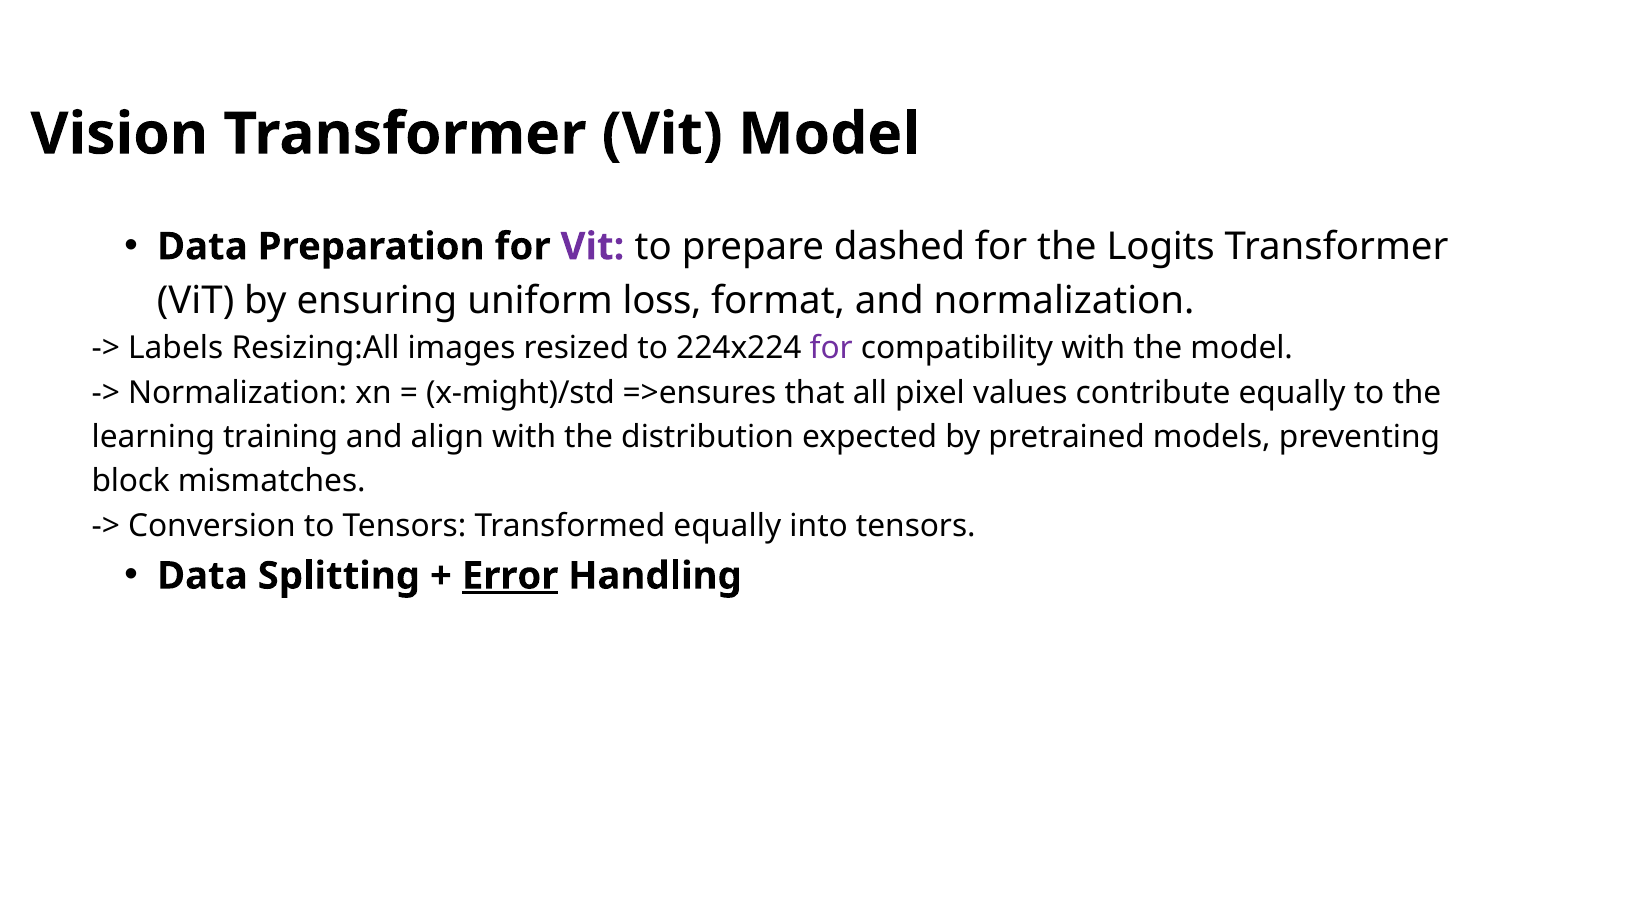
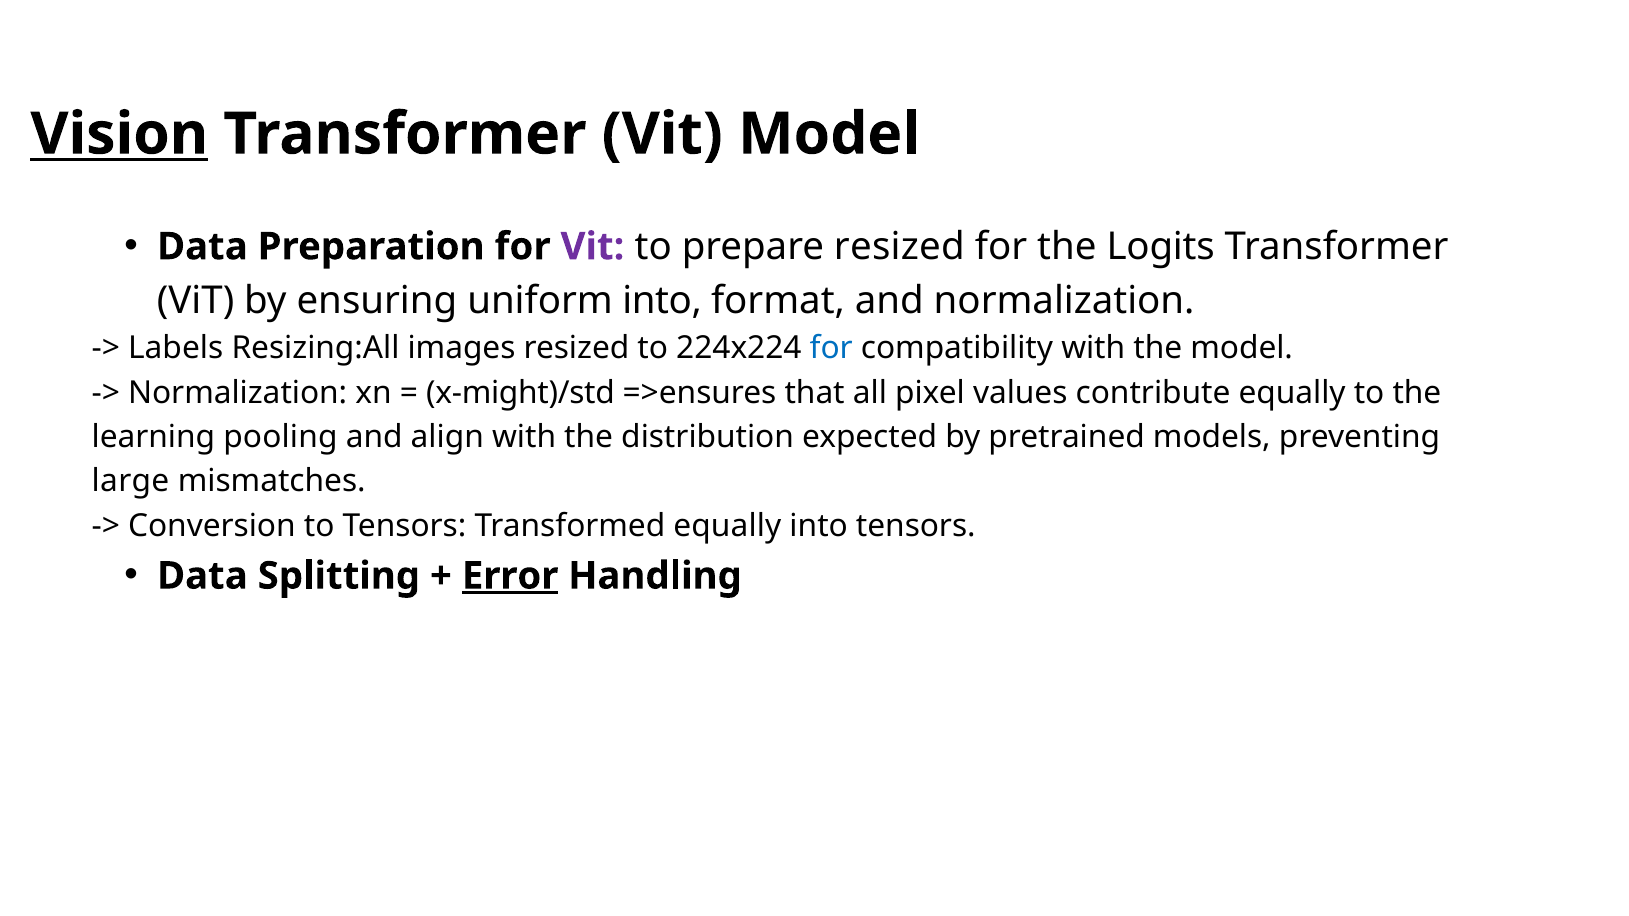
Vision underline: none -> present
prepare dashed: dashed -> resized
uniform loss: loss -> into
for at (831, 349) colour: purple -> blue
training: training -> pooling
block: block -> large
